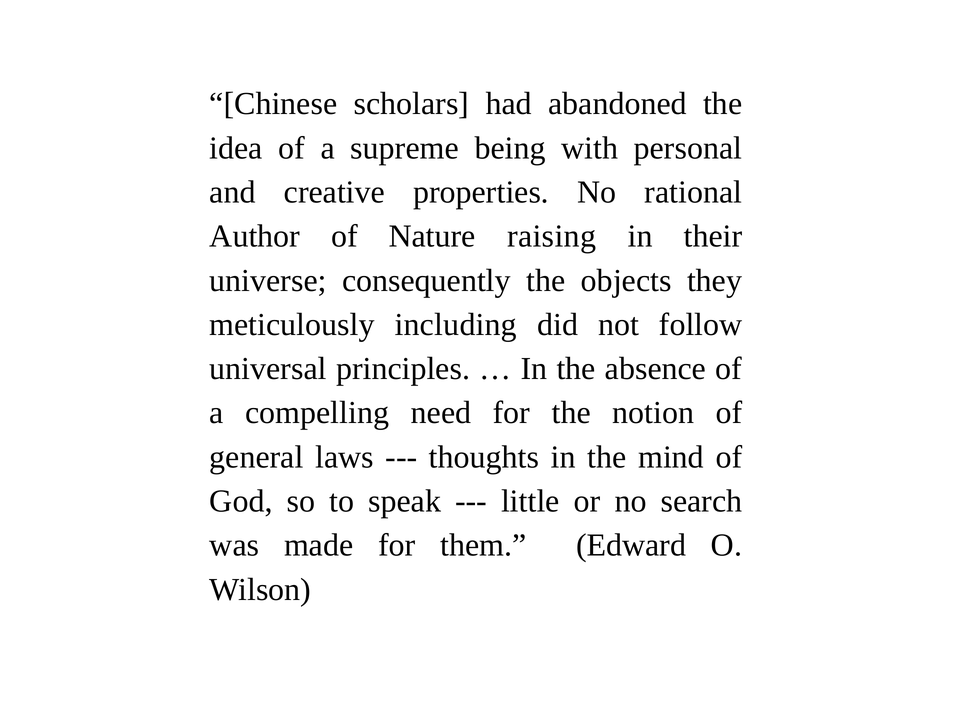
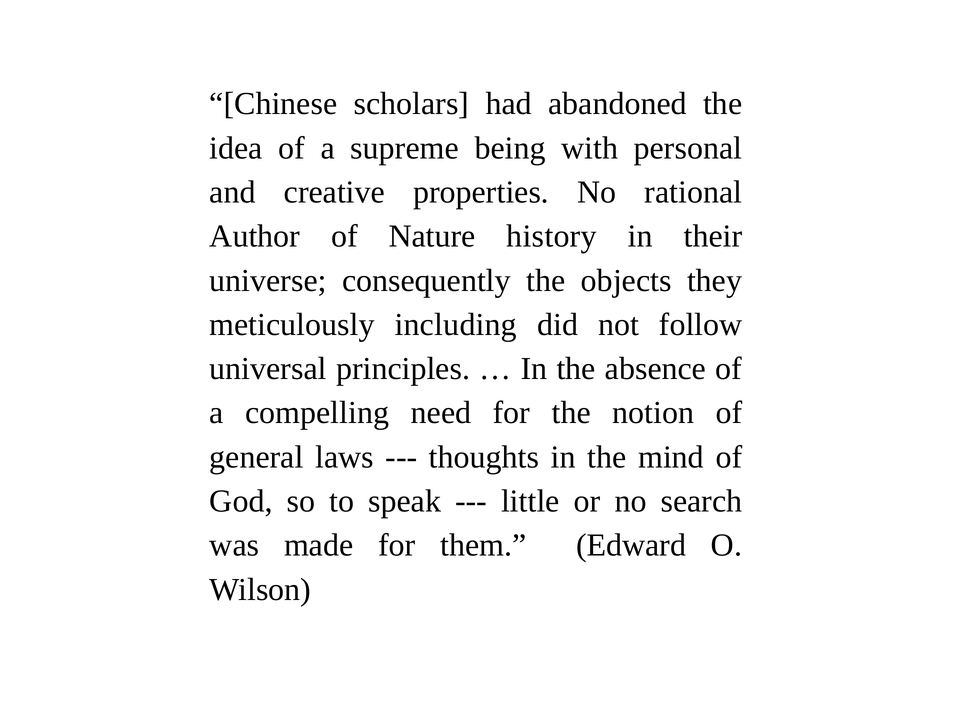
raising: raising -> history
